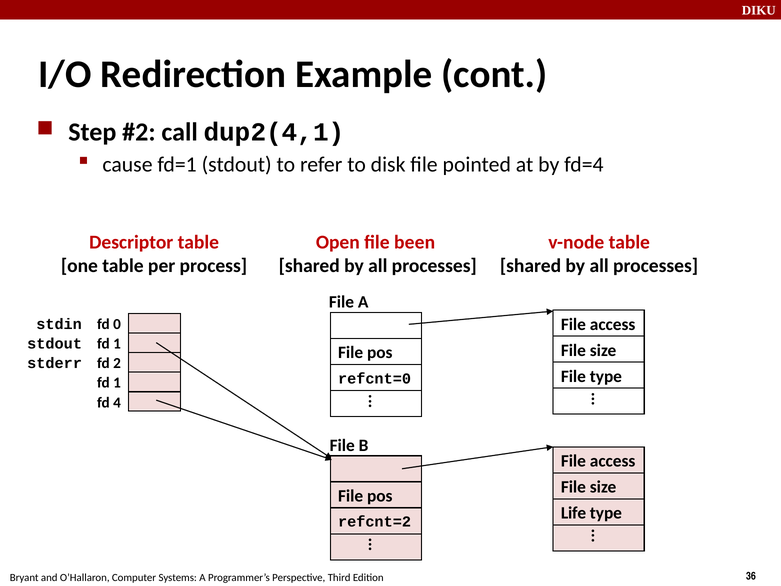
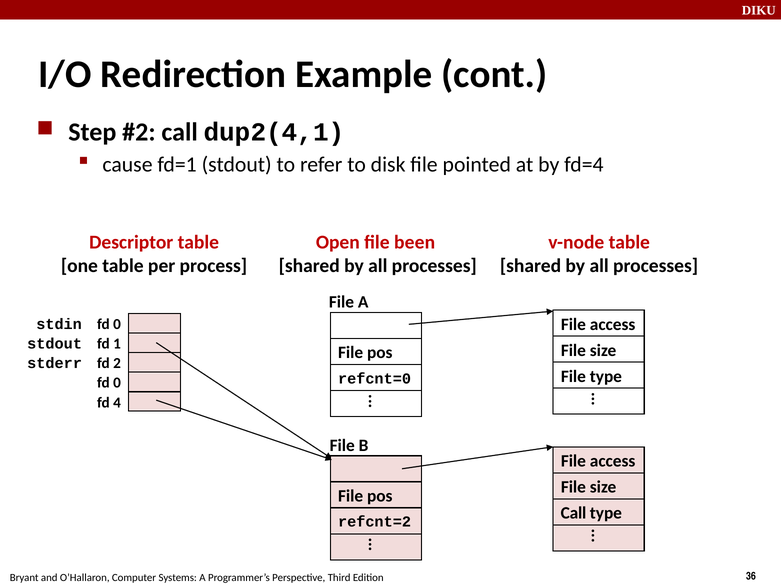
1 at (117, 383): 1 -> 0
Life at (573, 513): Life -> Call
